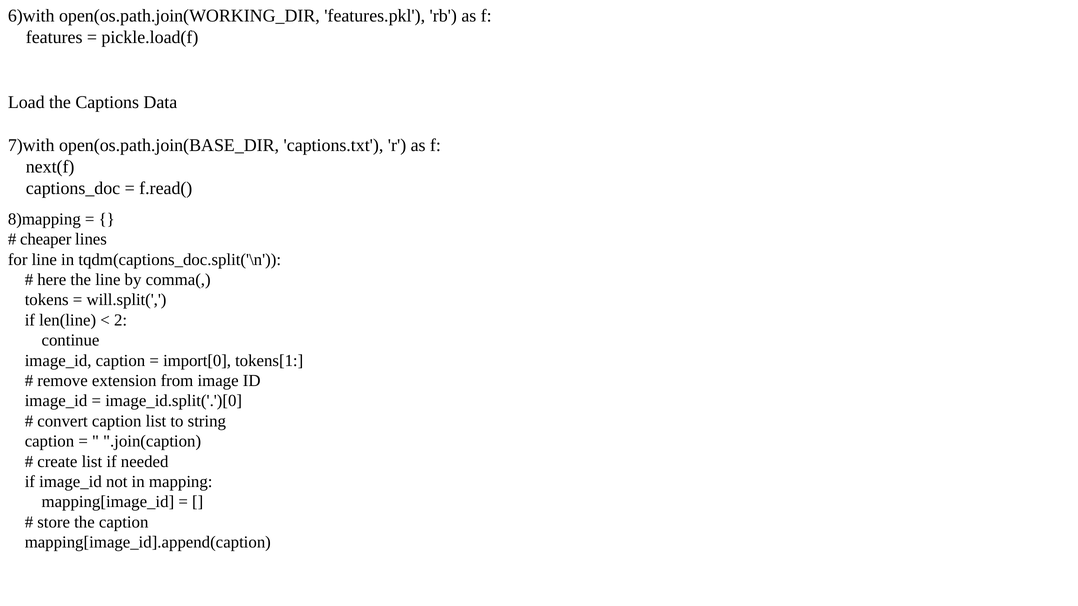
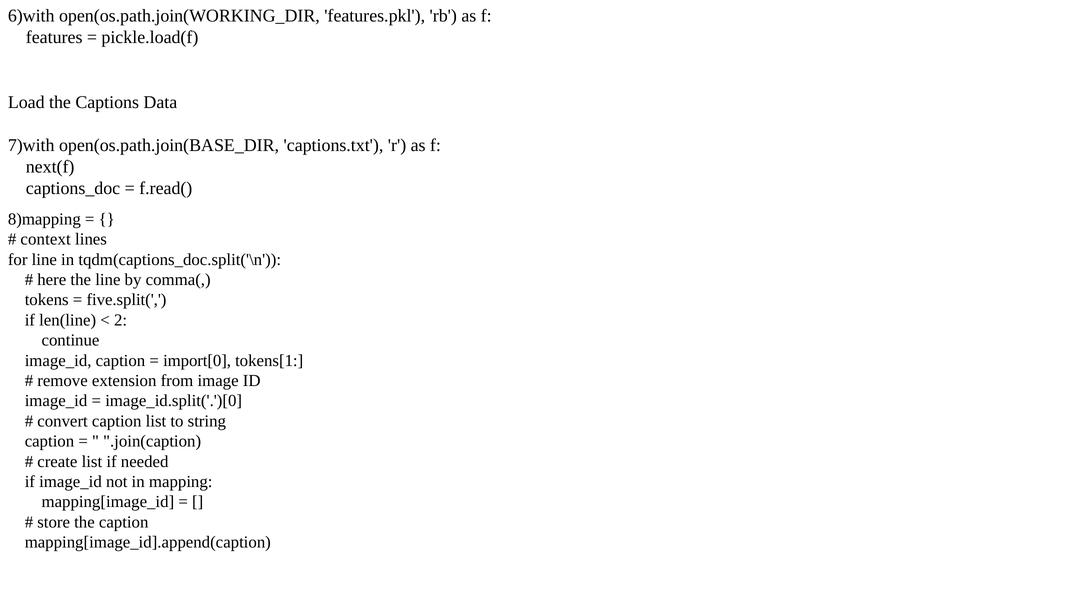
cheaper: cheaper -> context
will.split(: will.split( -> five.split(
